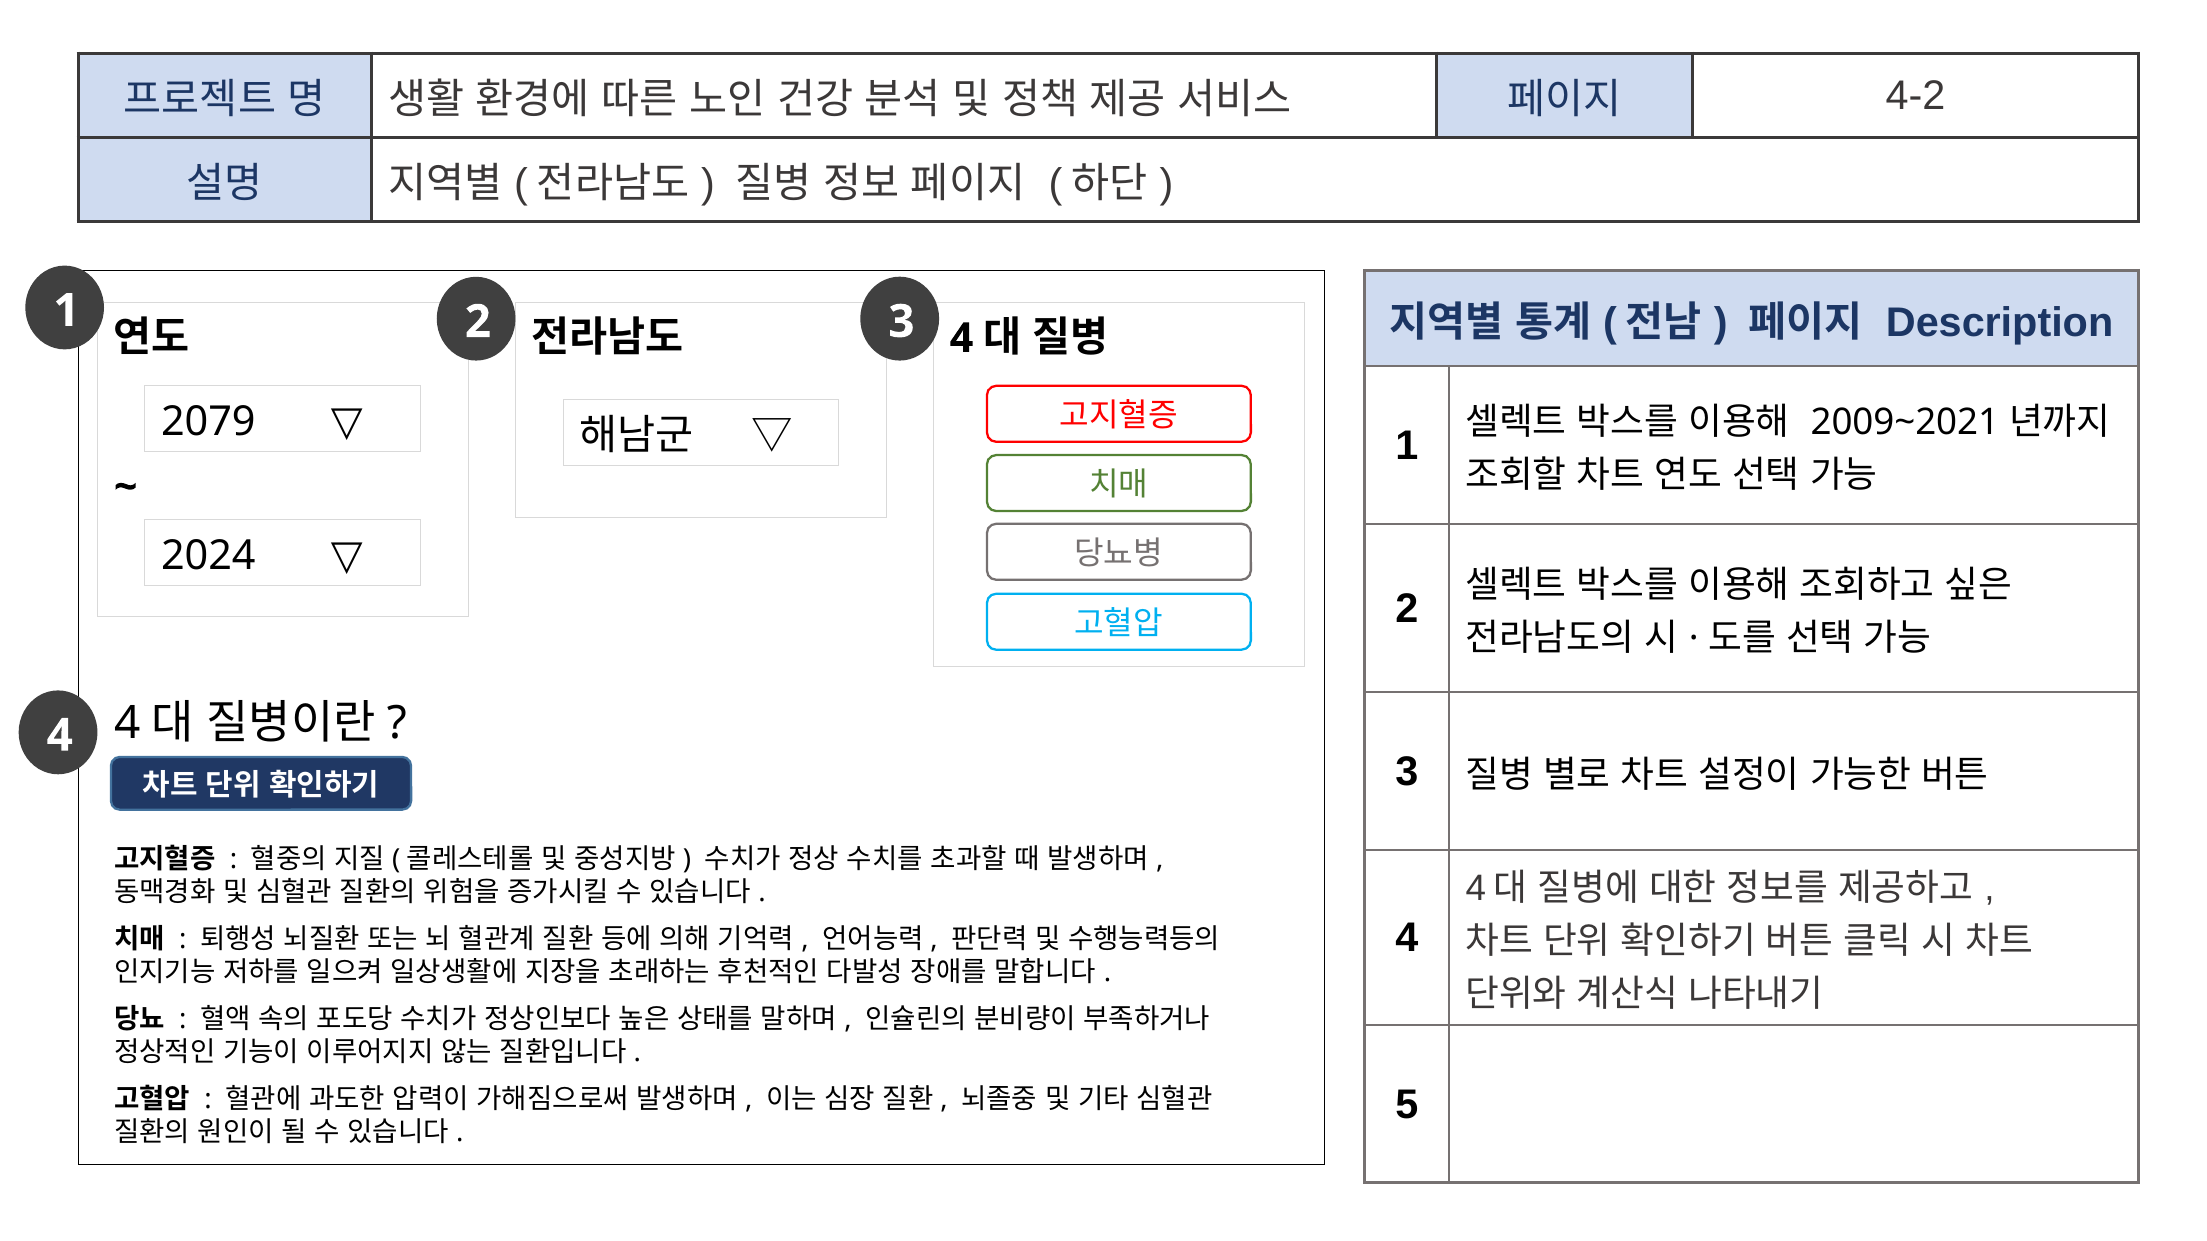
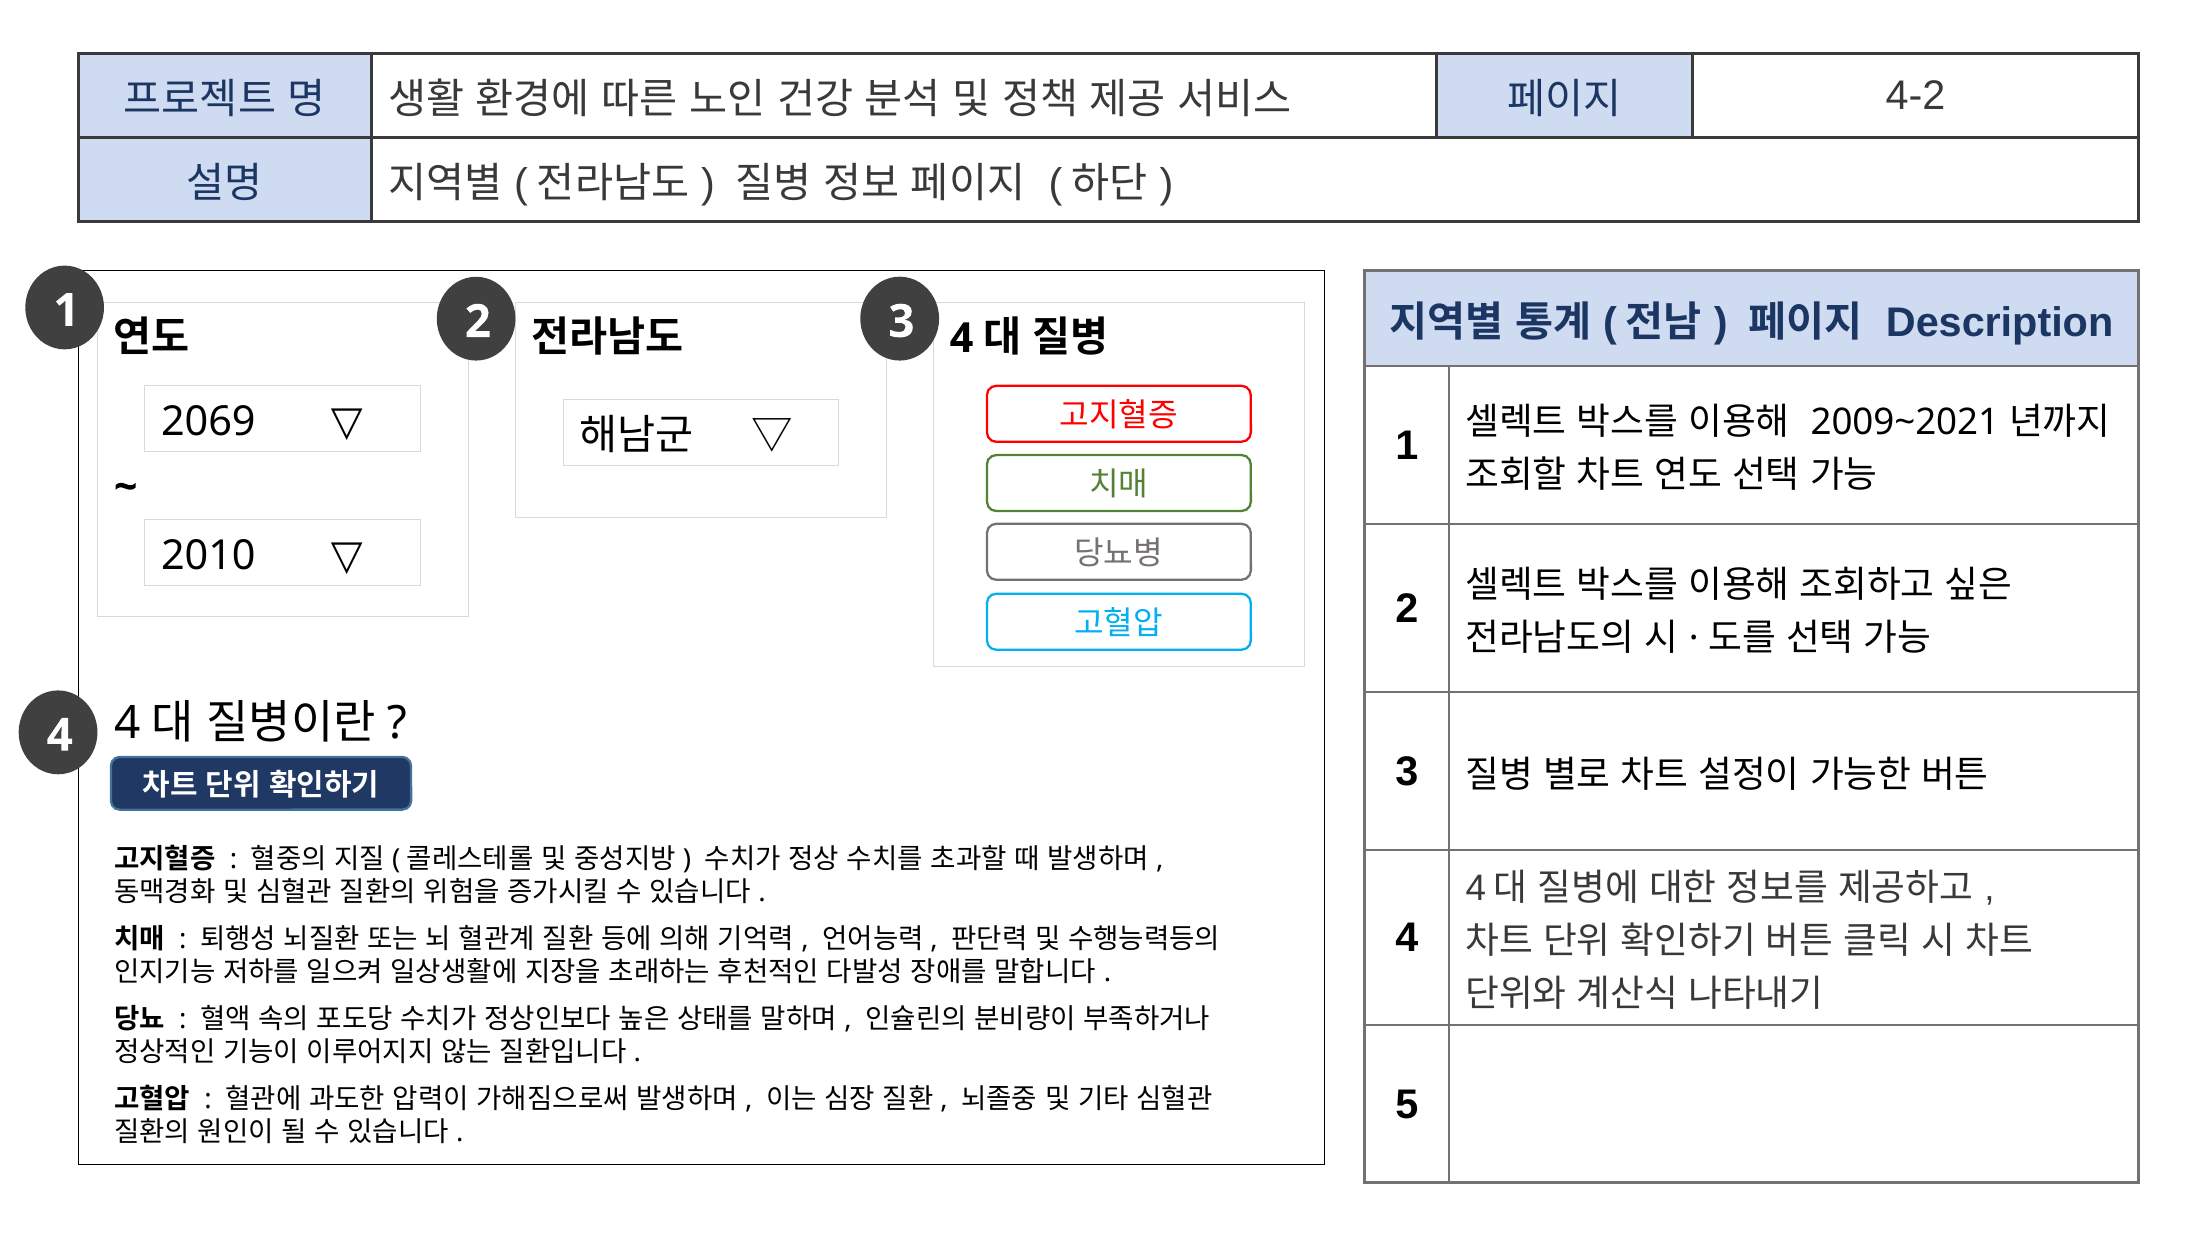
2079: 2079 -> 2069
2024: 2024 -> 2010
